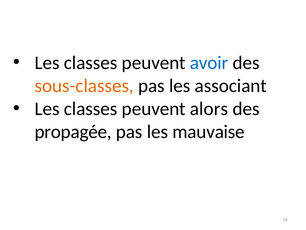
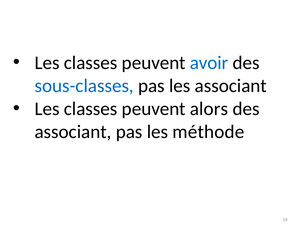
sous-classes colour: orange -> blue
propagée at (73, 131): propagée -> associant
mauvaise: mauvaise -> méthode
